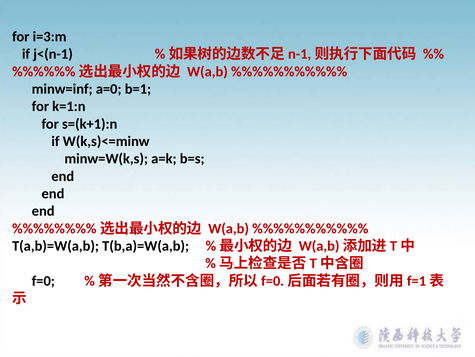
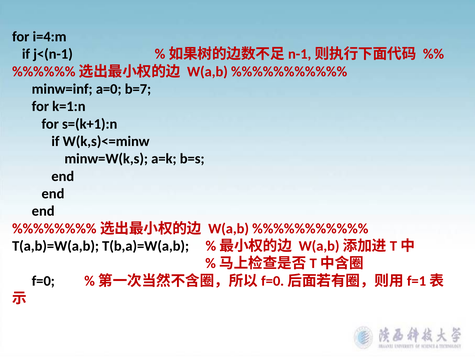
i=3:m: i=3:m -> i=4:m
b=1: b=1 -> b=7
